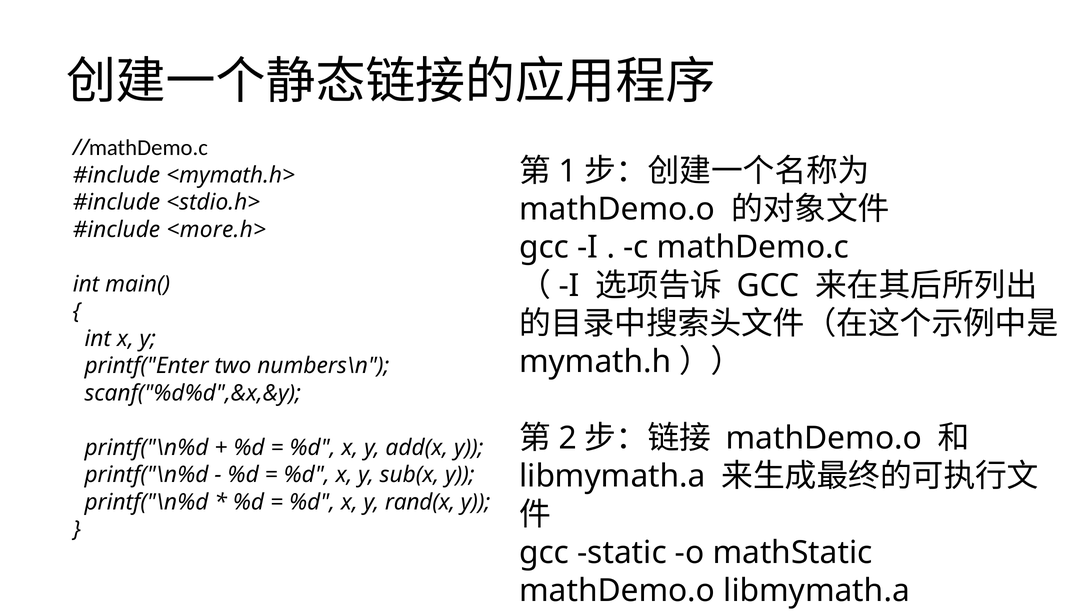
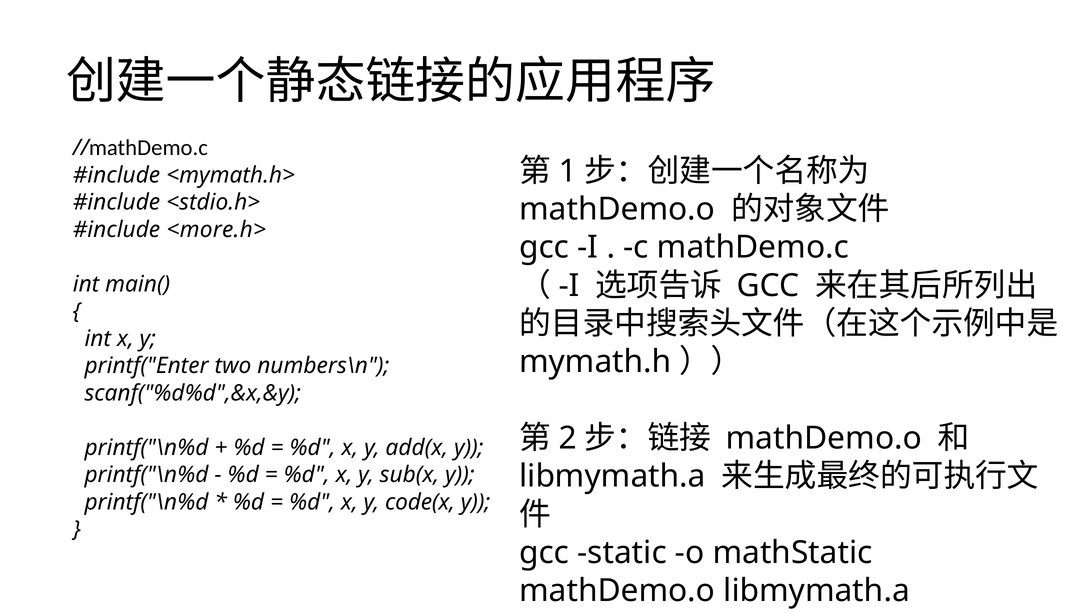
rand(x: rand(x -> code(x
